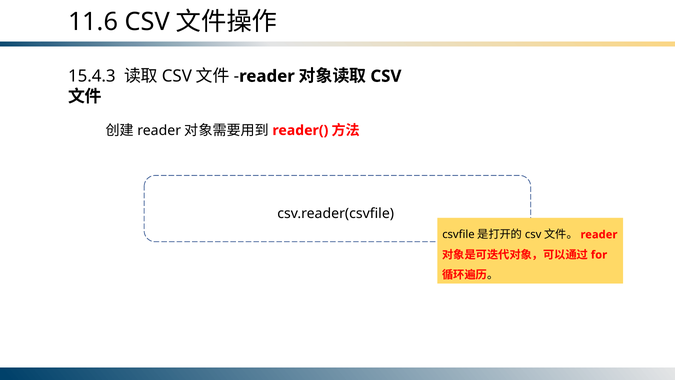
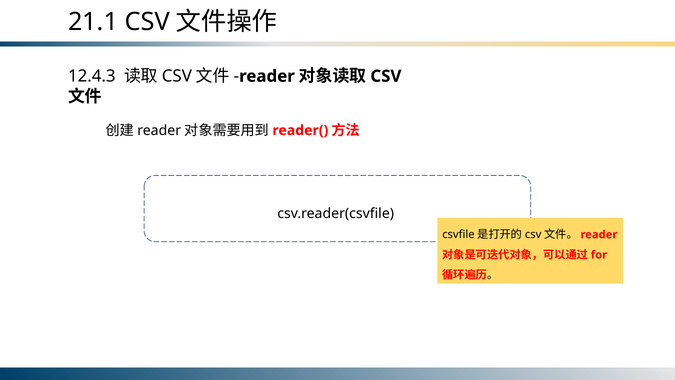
11.6: 11.6 -> 21.1
15.4.3: 15.4.3 -> 12.4.3
